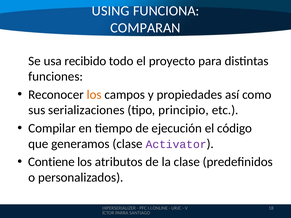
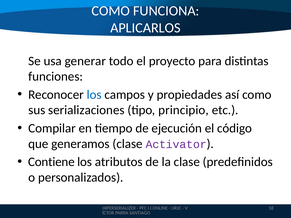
USING at (111, 11): USING -> COMO
COMPARAN: COMPARAN -> APLICARLOS
recibido: recibido -> generar
los at (94, 95) colour: orange -> blue
